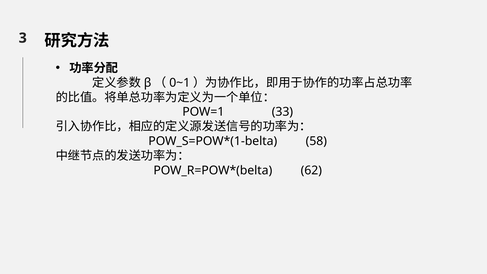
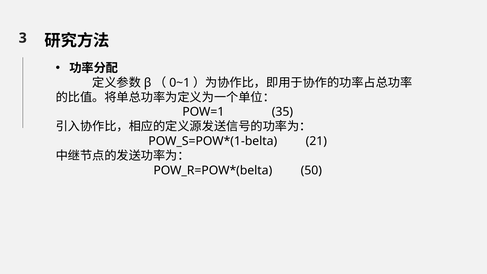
33: 33 -> 35
58: 58 -> 21
62: 62 -> 50
